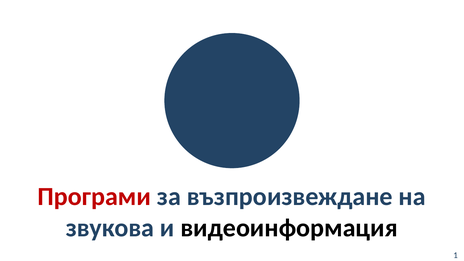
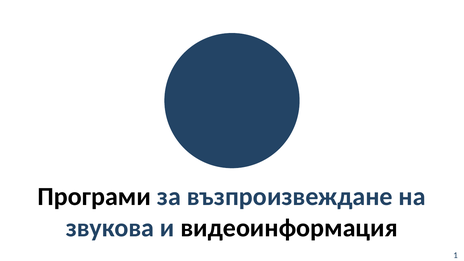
Програми colour: red -> black
